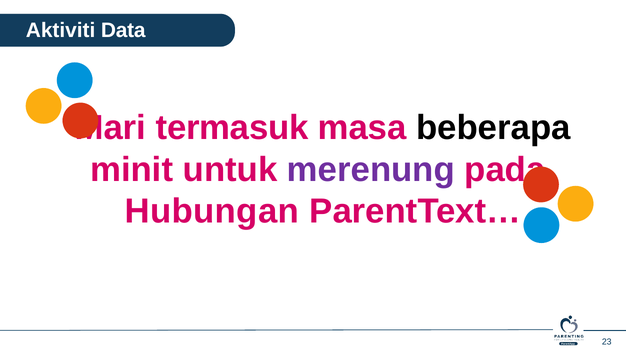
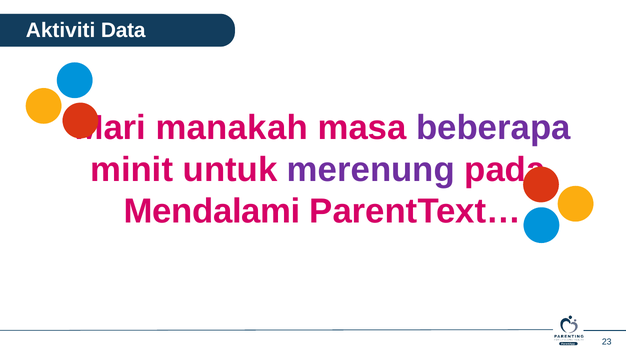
termasuk: termasuk -> manakah
beberapa colour: black -> purple
Hubungan: Hubungan -> Mendalami
